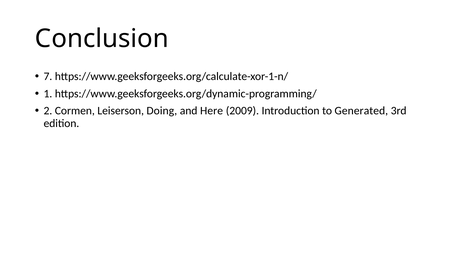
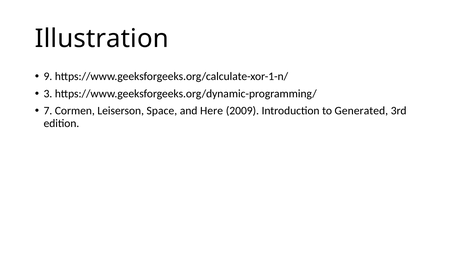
Conclusion: Conclusion -> Illustration
7: 7 -> 9
1: 1 -> 3
2: 2 -> 7
Doing: Doing -> Space
